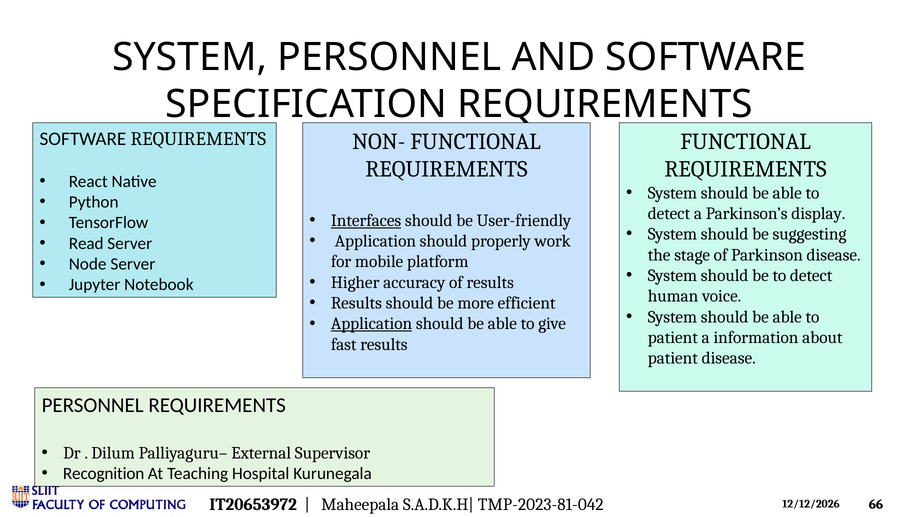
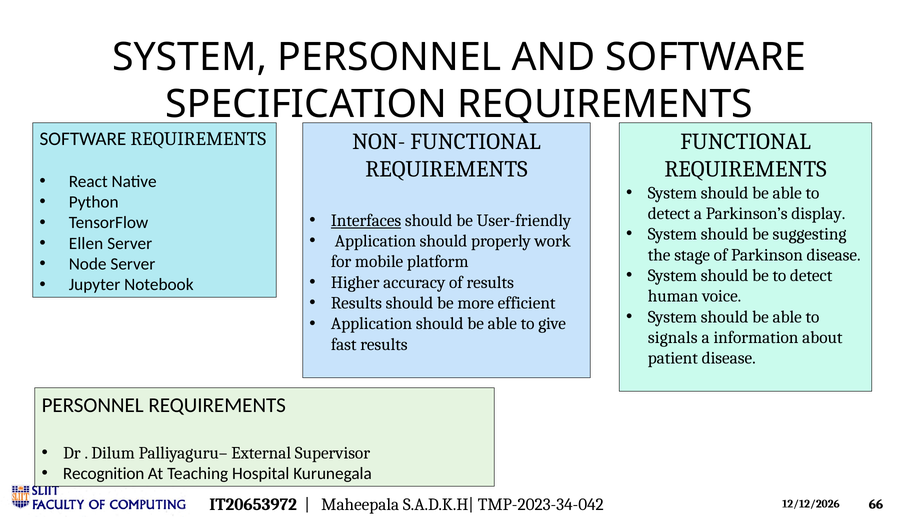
Read: Read -> Ellen
Application at (372, 324) underline: present -> none
patient at (673, 338): patient -> signals
TMP-2023-81-042: TMP-2023-81-042 -> TMP-2023-34-042
